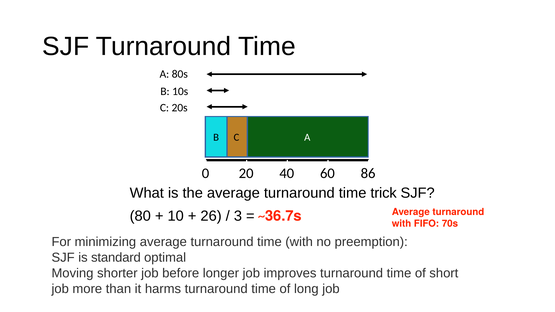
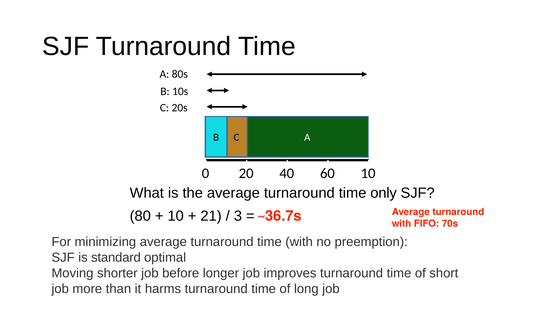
60 86: 86 -> 10
trick: trick -> only
26: 26 -> 21
